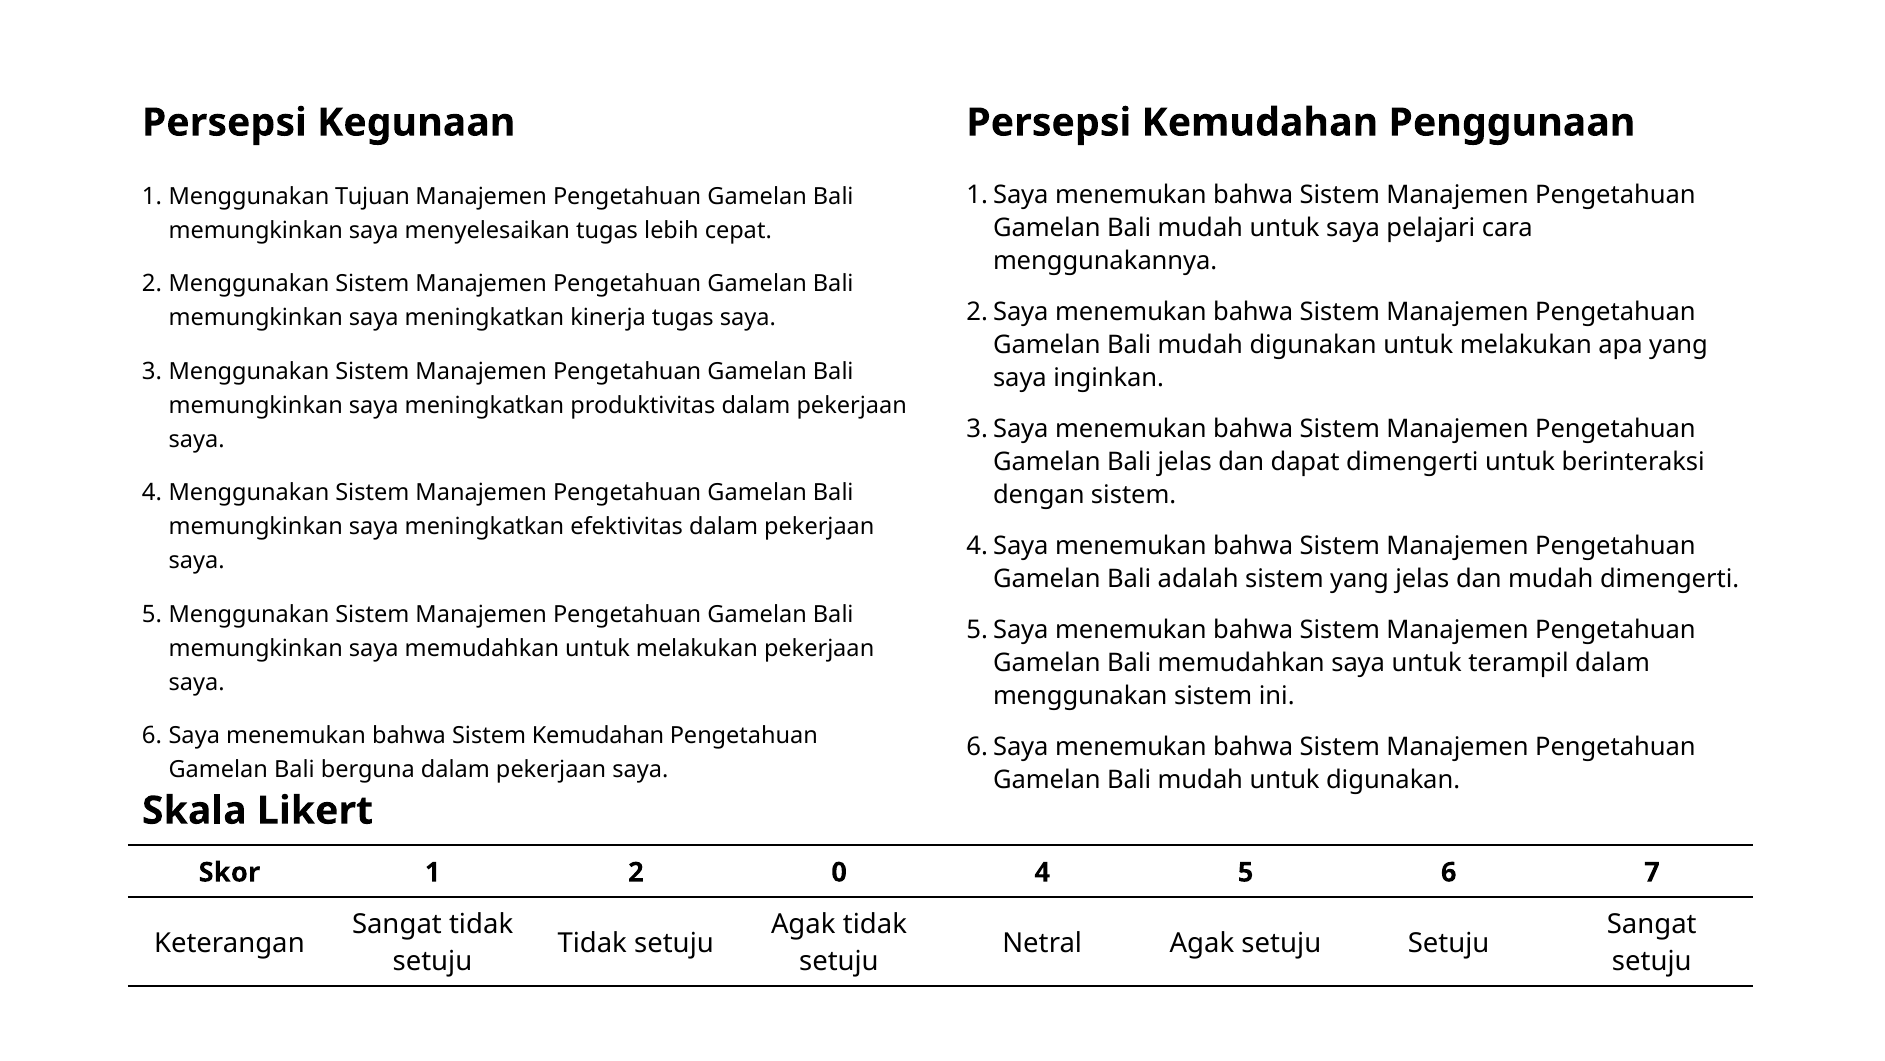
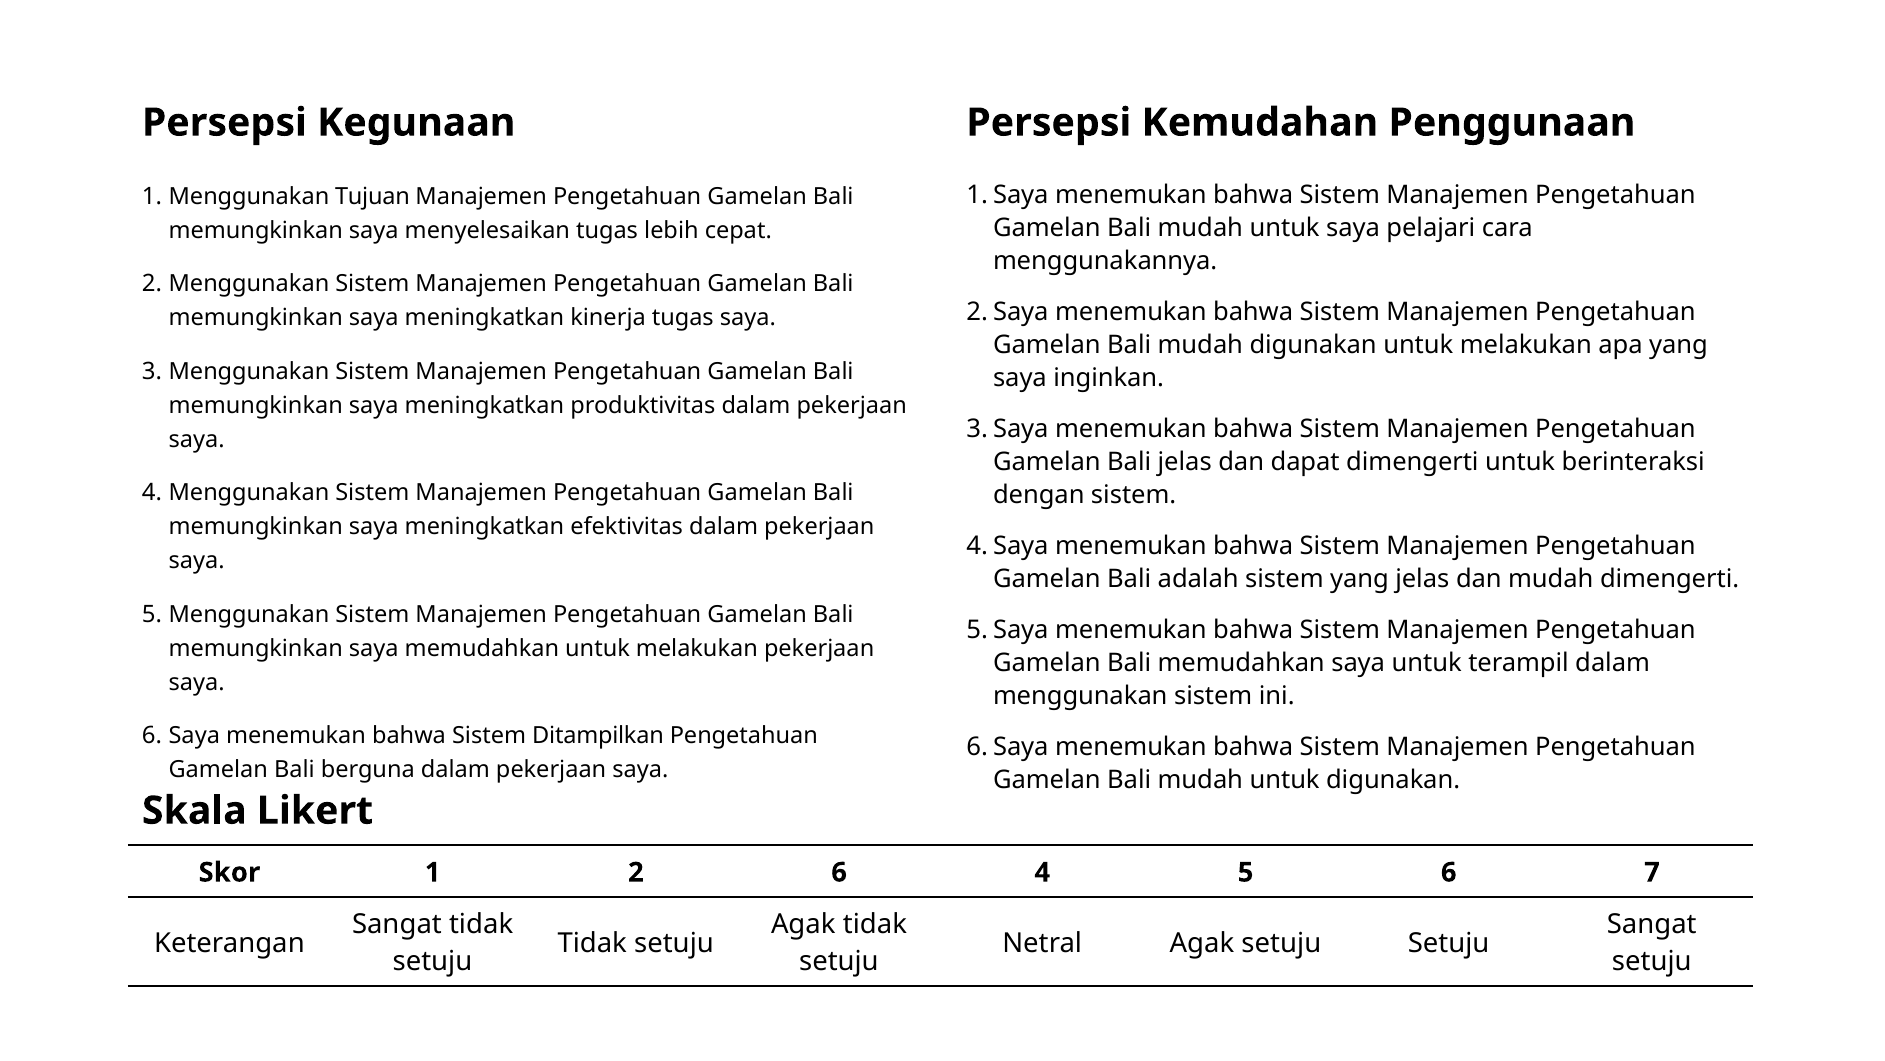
Sistem Kemudahan: Kemudahan -> Ditampilkan
2 0: 0 -> 6
